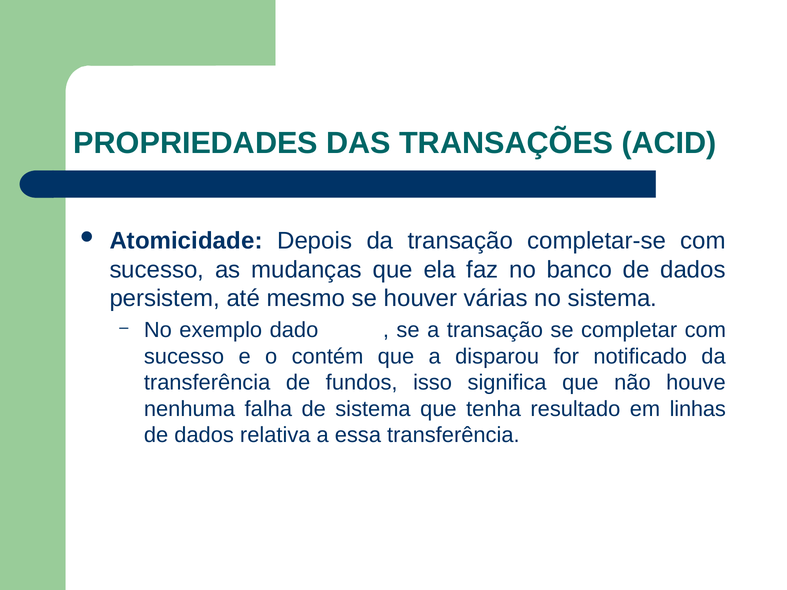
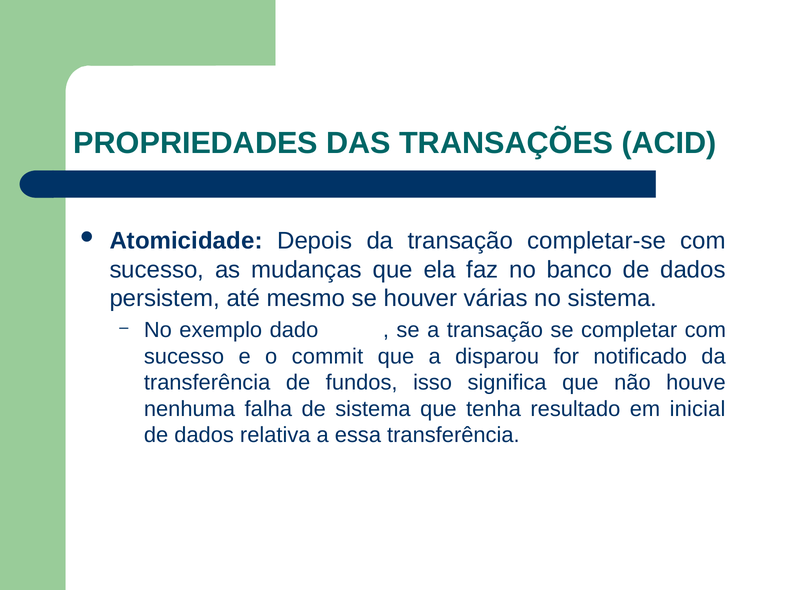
contém: contém -> commit
linhas: linhas -> inicial
